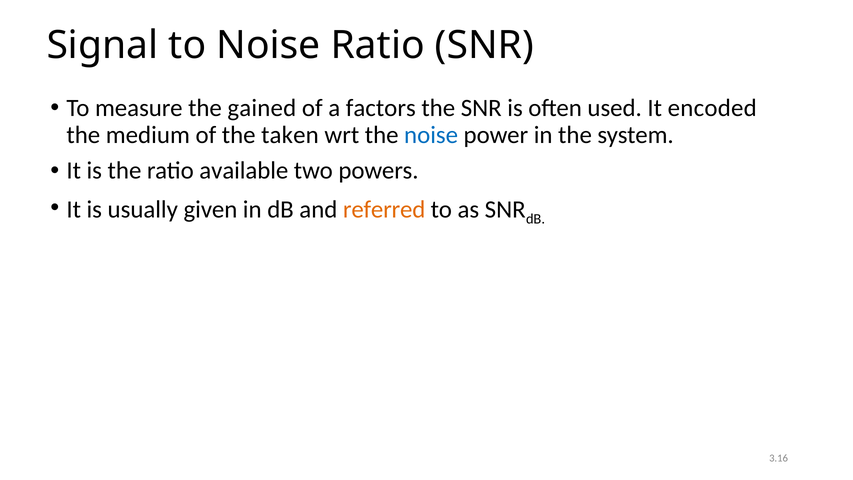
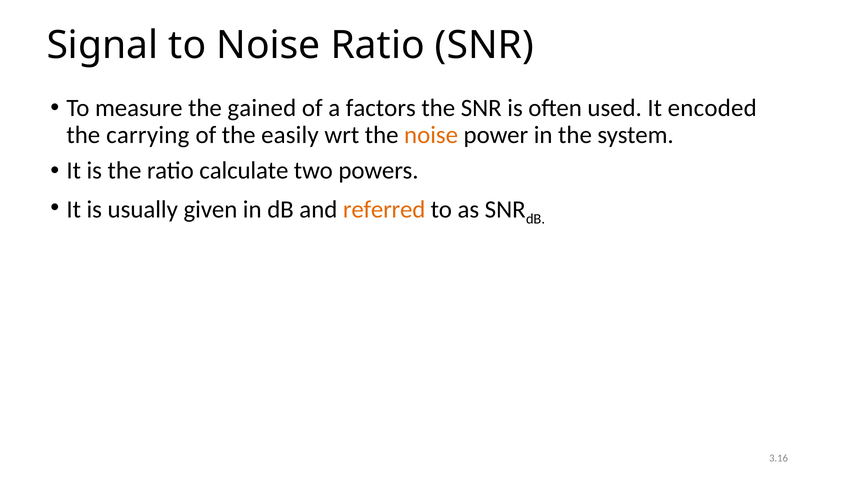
medium: medium -> carrying
taken: taken -> easily
noise at (431, 135) colour: blue -> orange
available: available -> calculate
